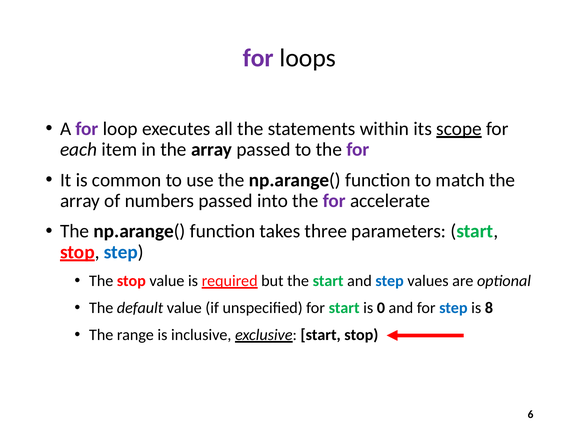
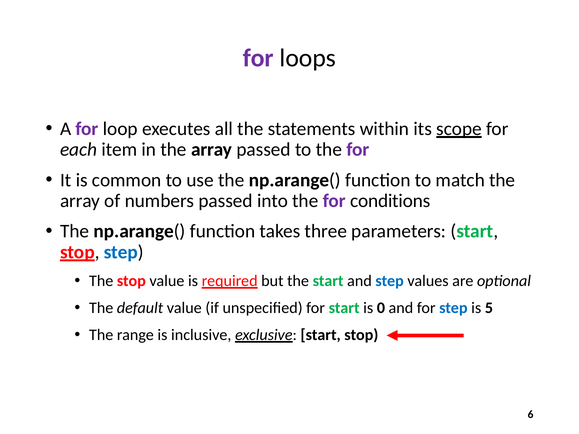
accelerate: accelerate -> conditions
8: 8 -> 5
